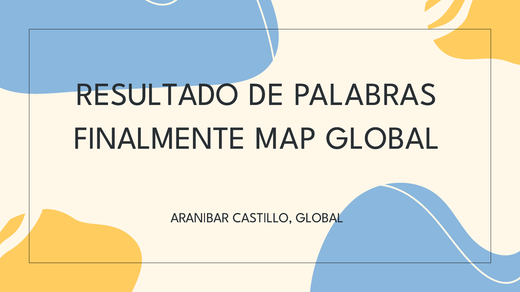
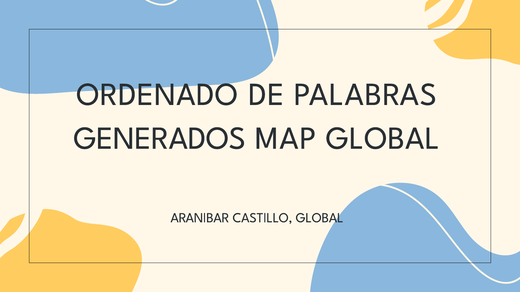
RESULTADO: RESULTADO -> ORDENADO
FINALMENTE: FINALMENTE -> GENERADOS
